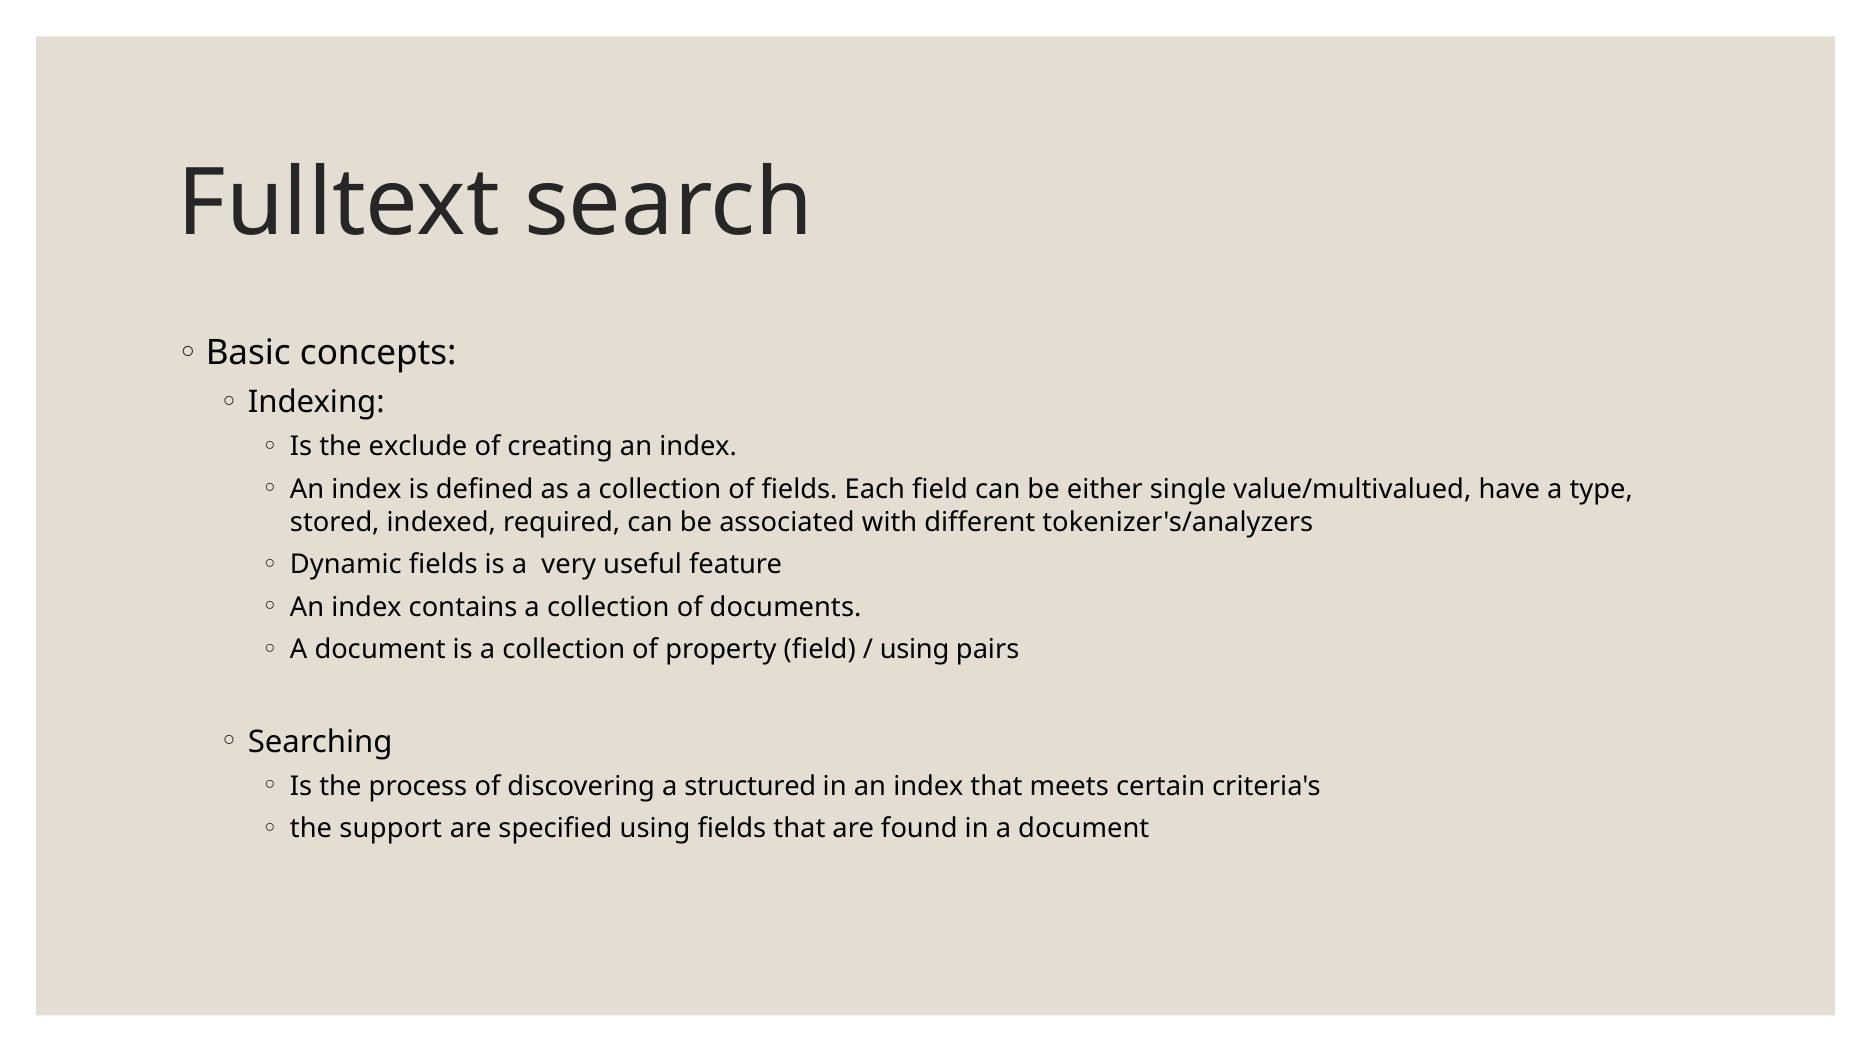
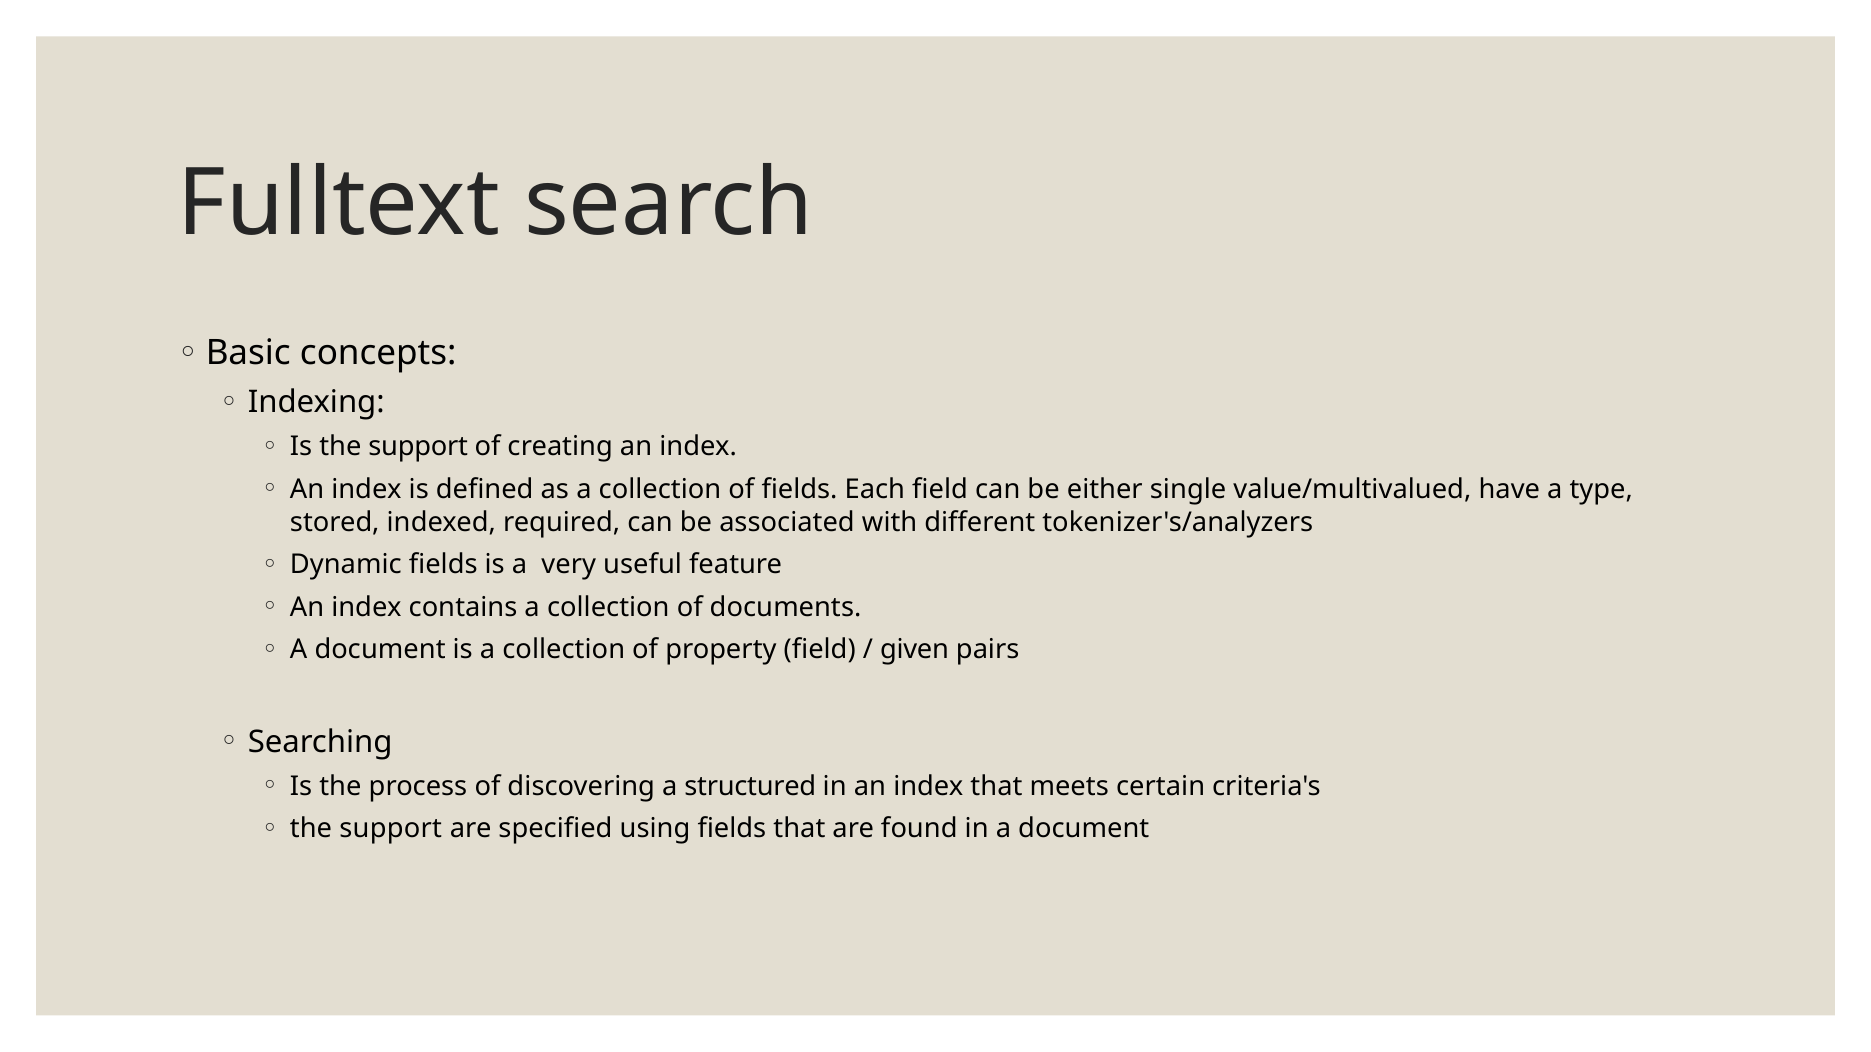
Is the exclude: exclude -> support
using at (915, 650): using -> given
